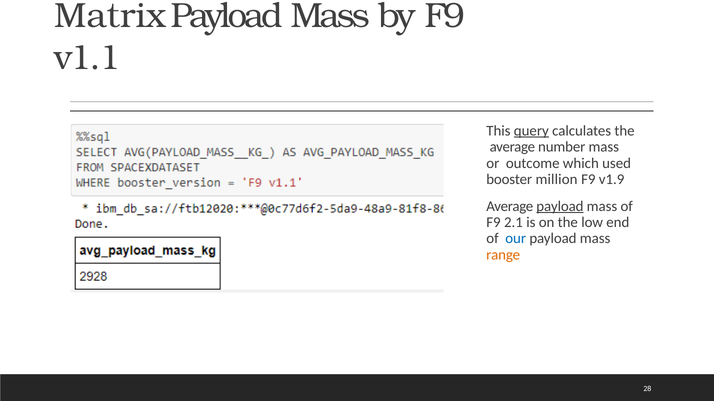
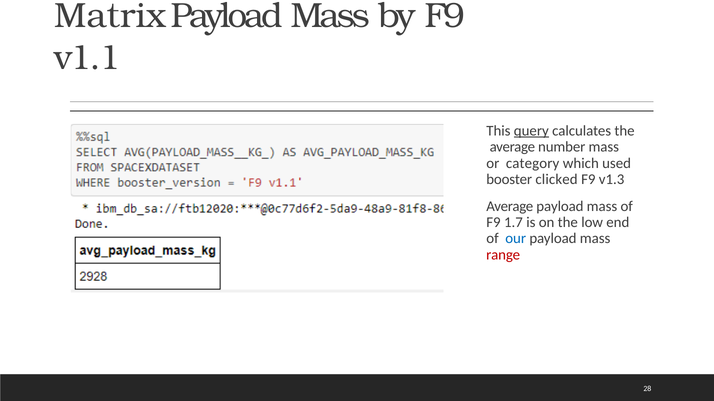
outcome: outcome -> category
million: million -> clicked
v1.9: v1.9 -> v1.3
payload at (560, 206) underline: present -> none
2.1: 2.1 -> 1.7
range colour: orange -> red
